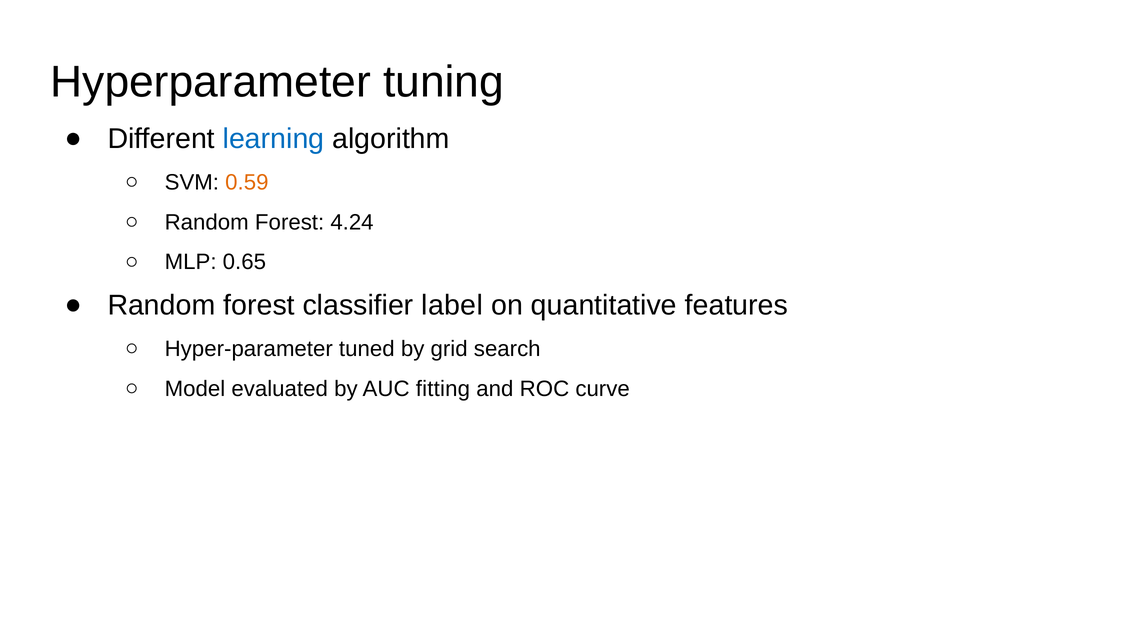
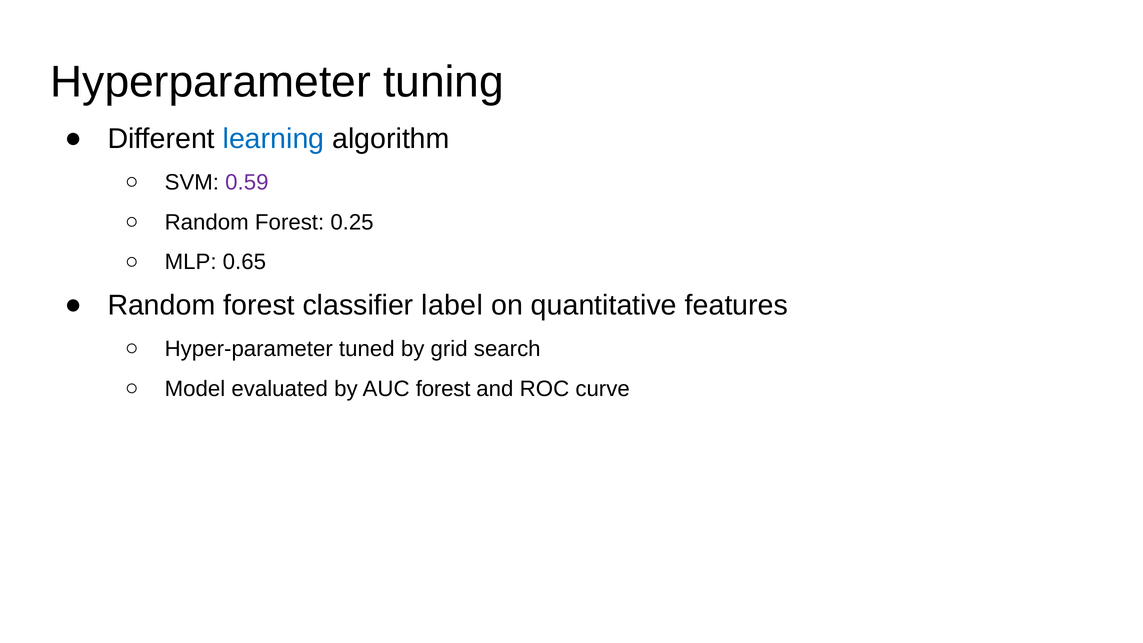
0.59 colour: orange -> purple
4.24: 4.24 -> 0.25
AUC fitting: fitting -> forest
